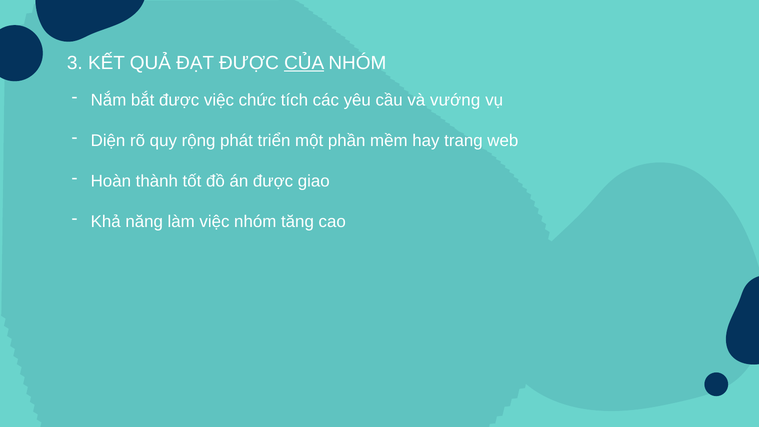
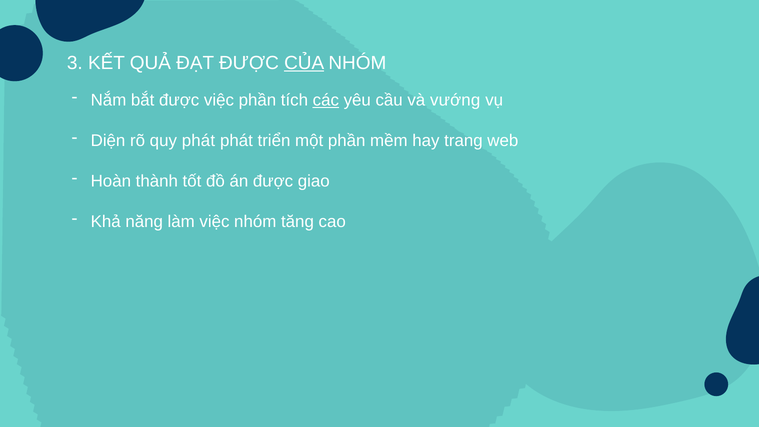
việc chức: chức -> phần
các underline: none -> present
quy rộng: rộng -> phát
